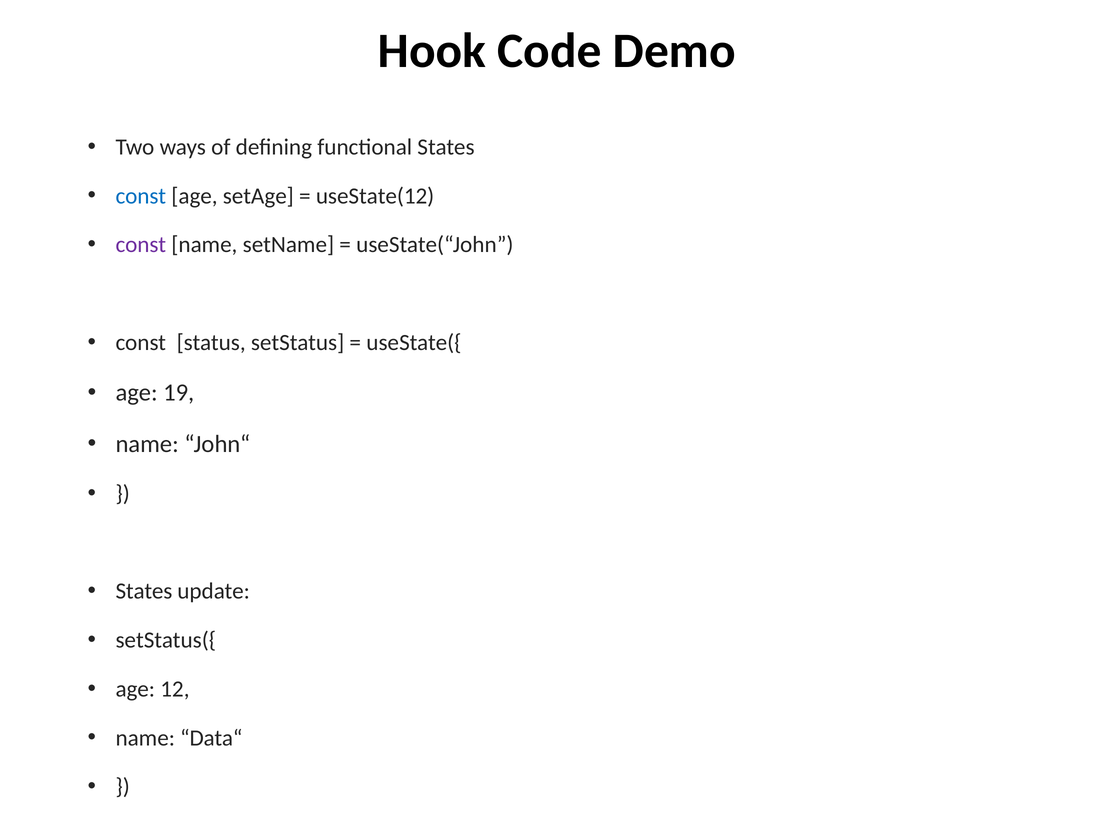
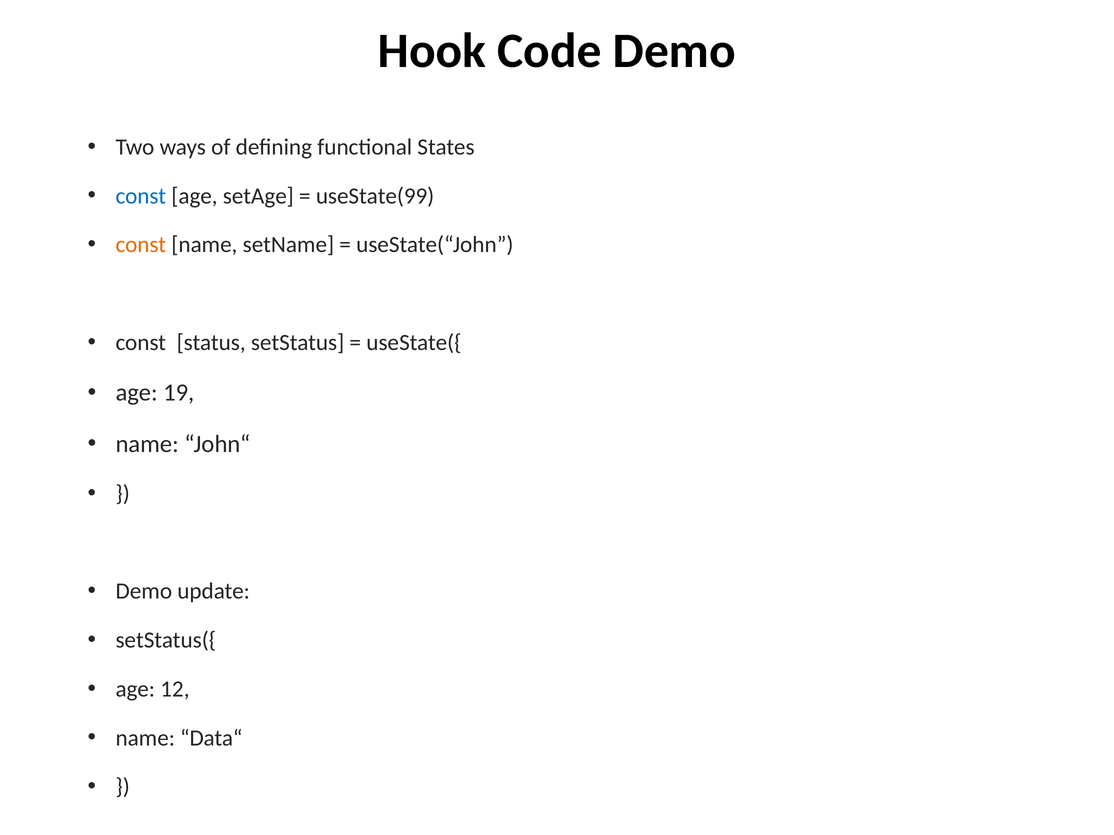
useState(12: useState(12 -> useState(99
const at (141, 245) colour: purple -> orange
States at (144, 592): States -> Demo
